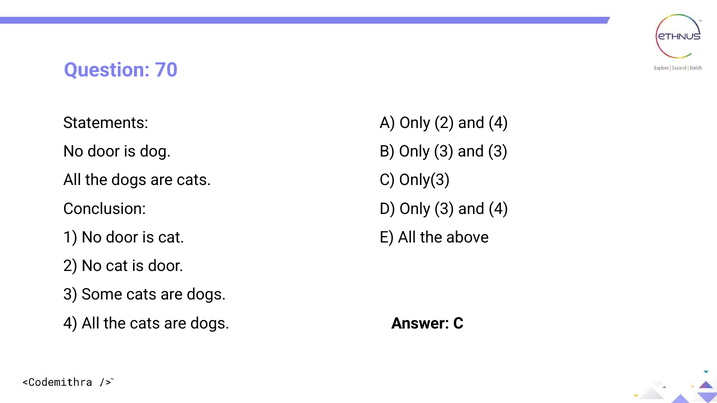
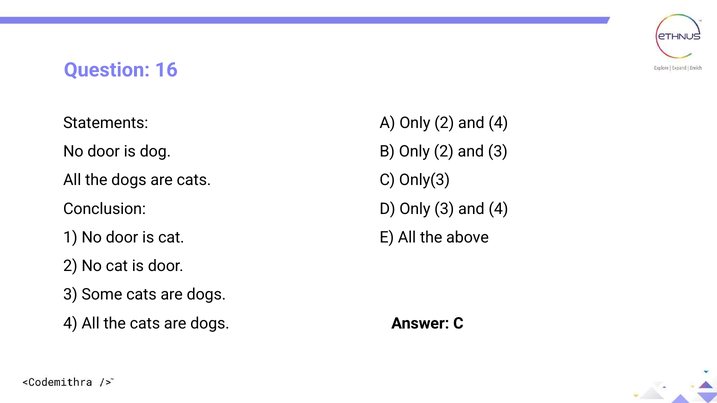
70: 70 -> 16
B Only 3: 3 -> 2
